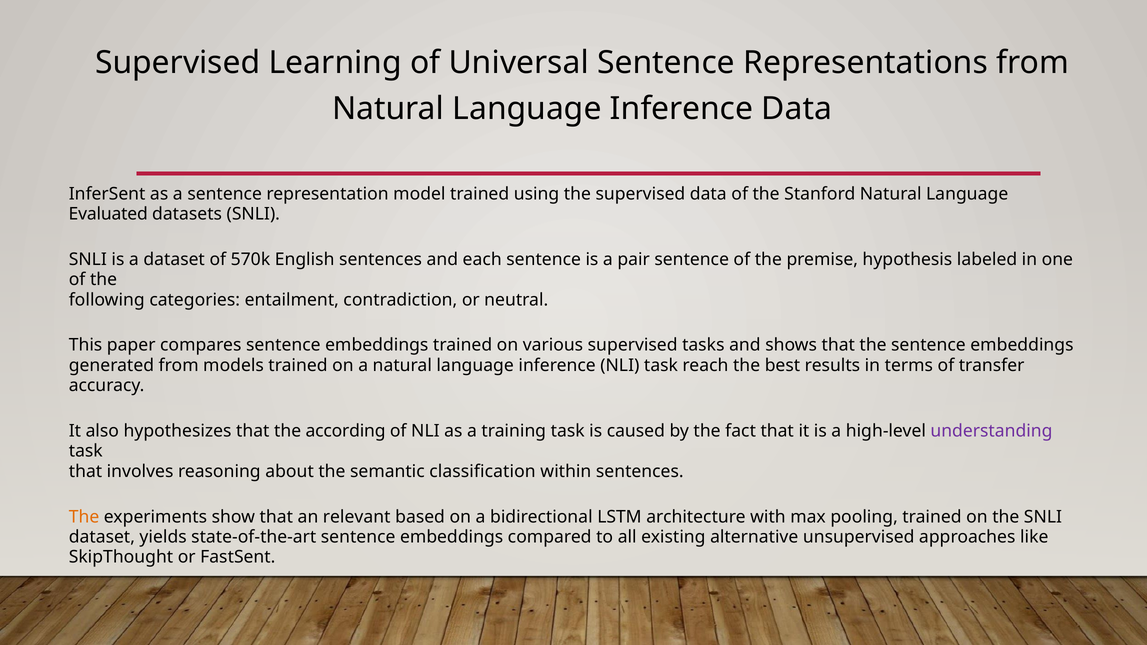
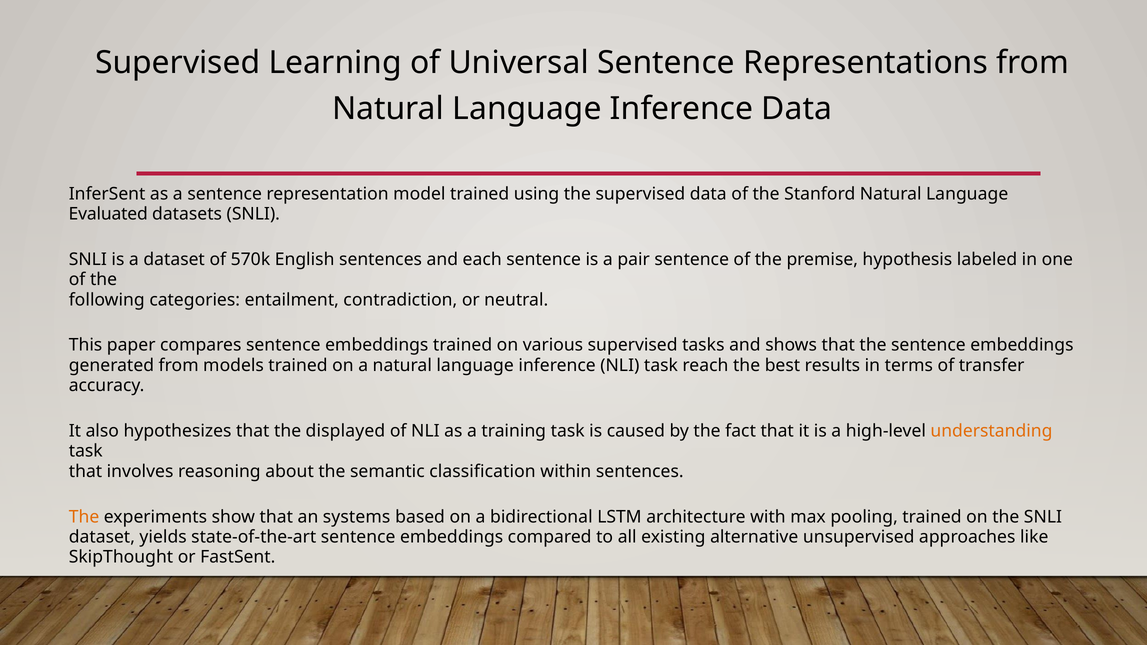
according: according -> displayed
understanding colour: purple -> orange
relevant: relevant -> systems
